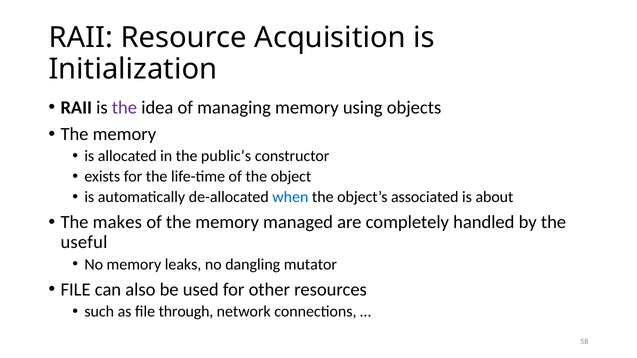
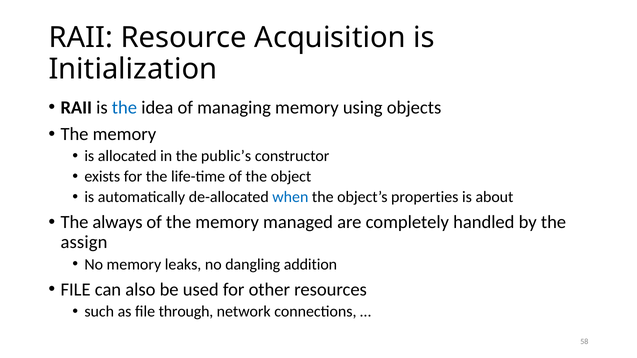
the at (124, 108) colour: purple -> blue
associated: associated -> properties
makes: makes -> always
useful: useful -> assign
mutator: mutator -> addition
